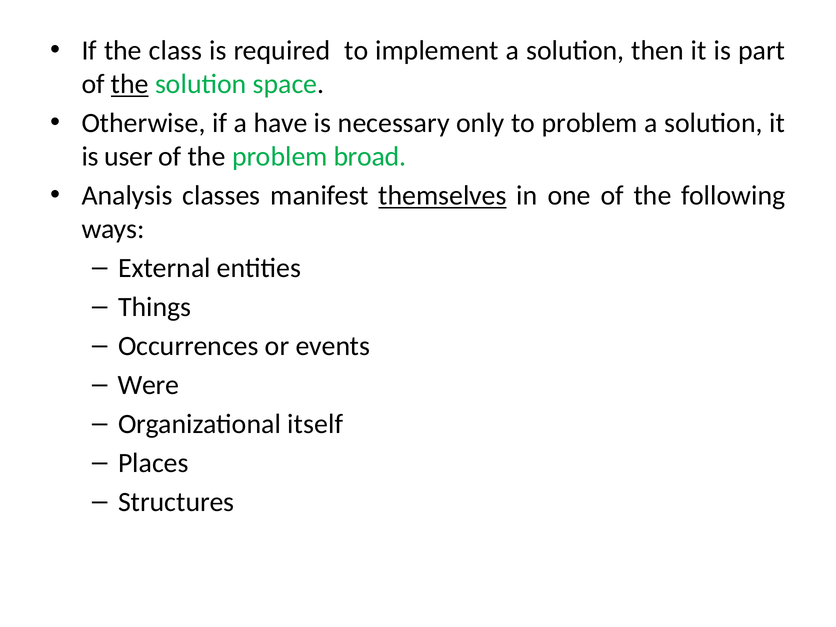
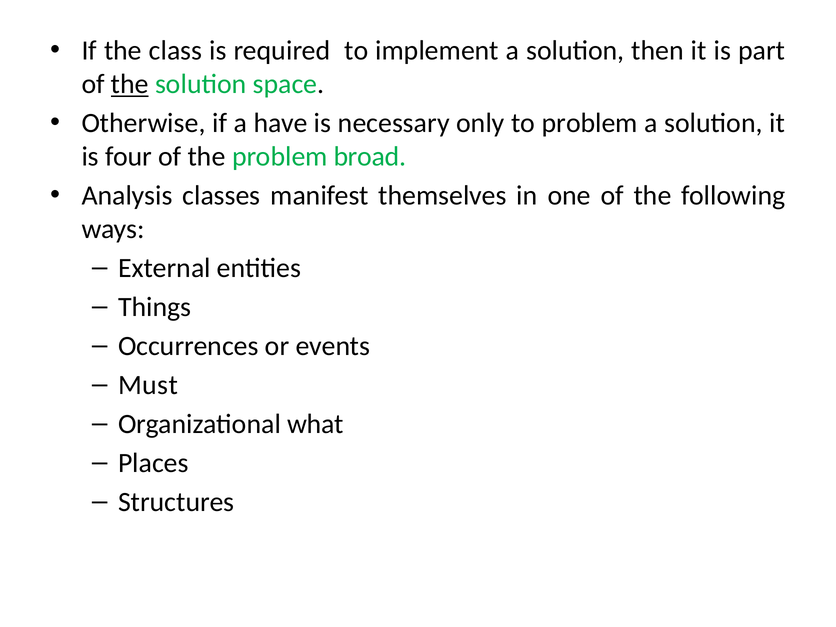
user: user -> four
themselves underline: present -> none
Were: Were -> Must
itself: itself -> what
